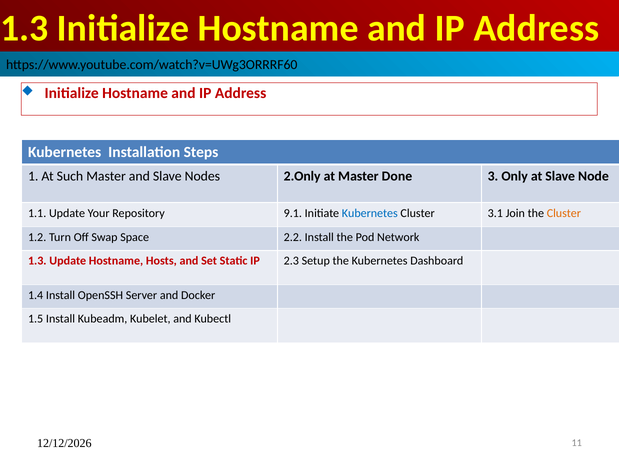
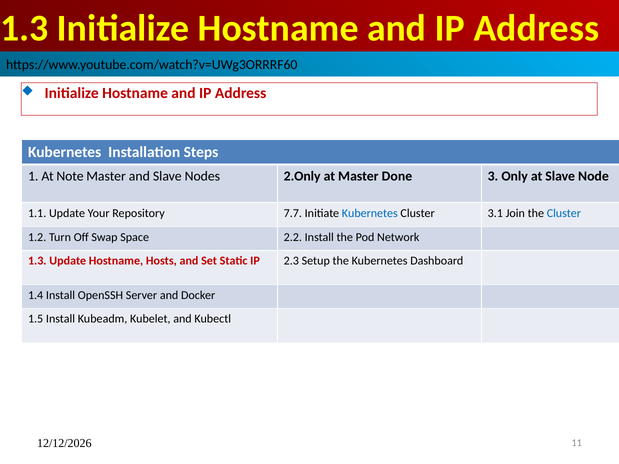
Such: Such -> Note
9.1: 9.1 -> 7.7
Cluster at (564, 213) colour: orange -> blue
